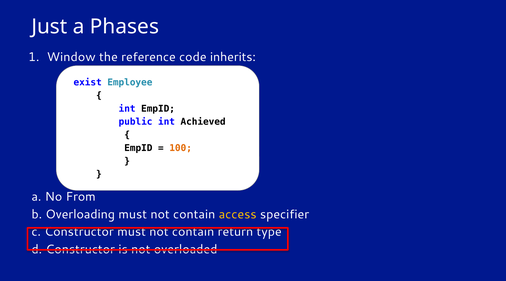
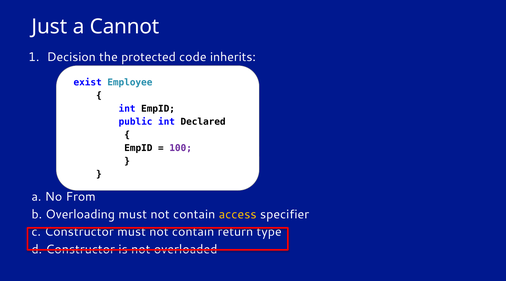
Phases: Phases -> Cannot
Window: Window -> Decision
reference: reference -> protected
Achieved: Achieved -> Declared
100 colour: orange -> purple
